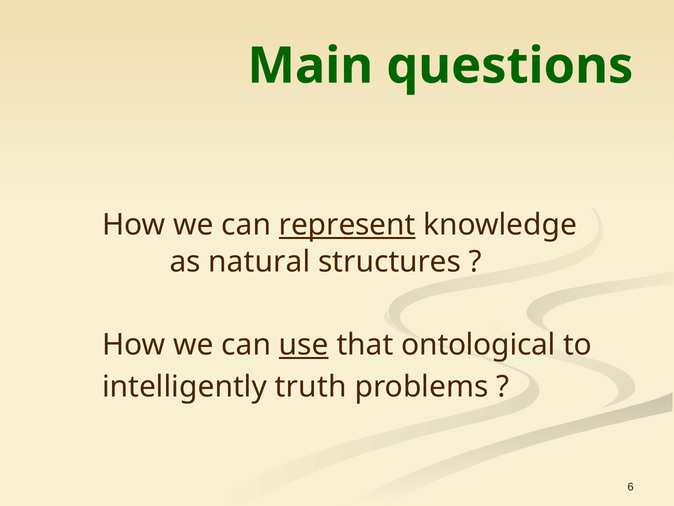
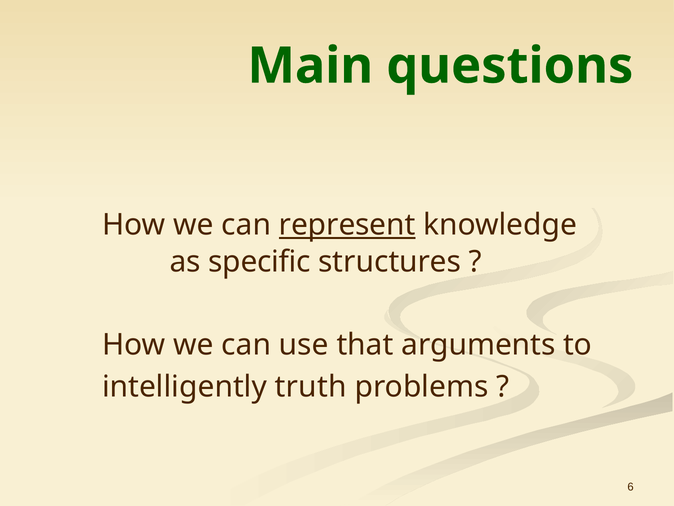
natural: natural -> specific
use underline: present -> none
ontological: ontological -> arguments
